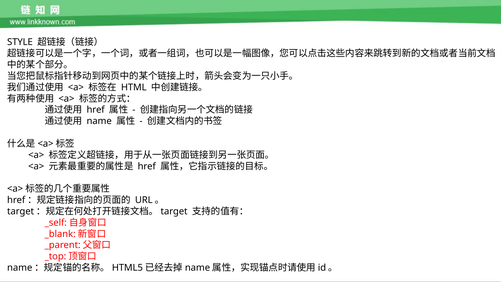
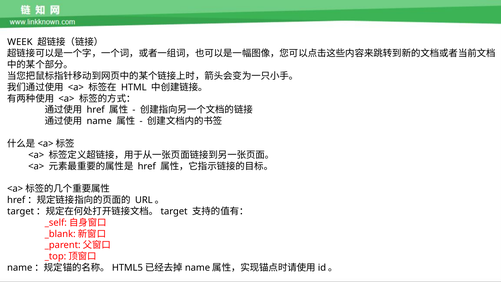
STYLE: STYLE -> WEEK
